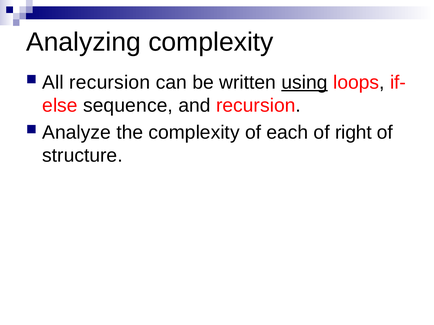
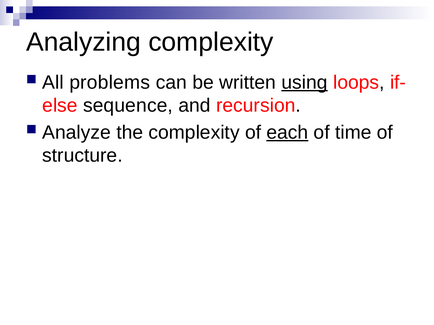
All recursion: recursion -> problems
each underline: none -> present
right: right -> time
